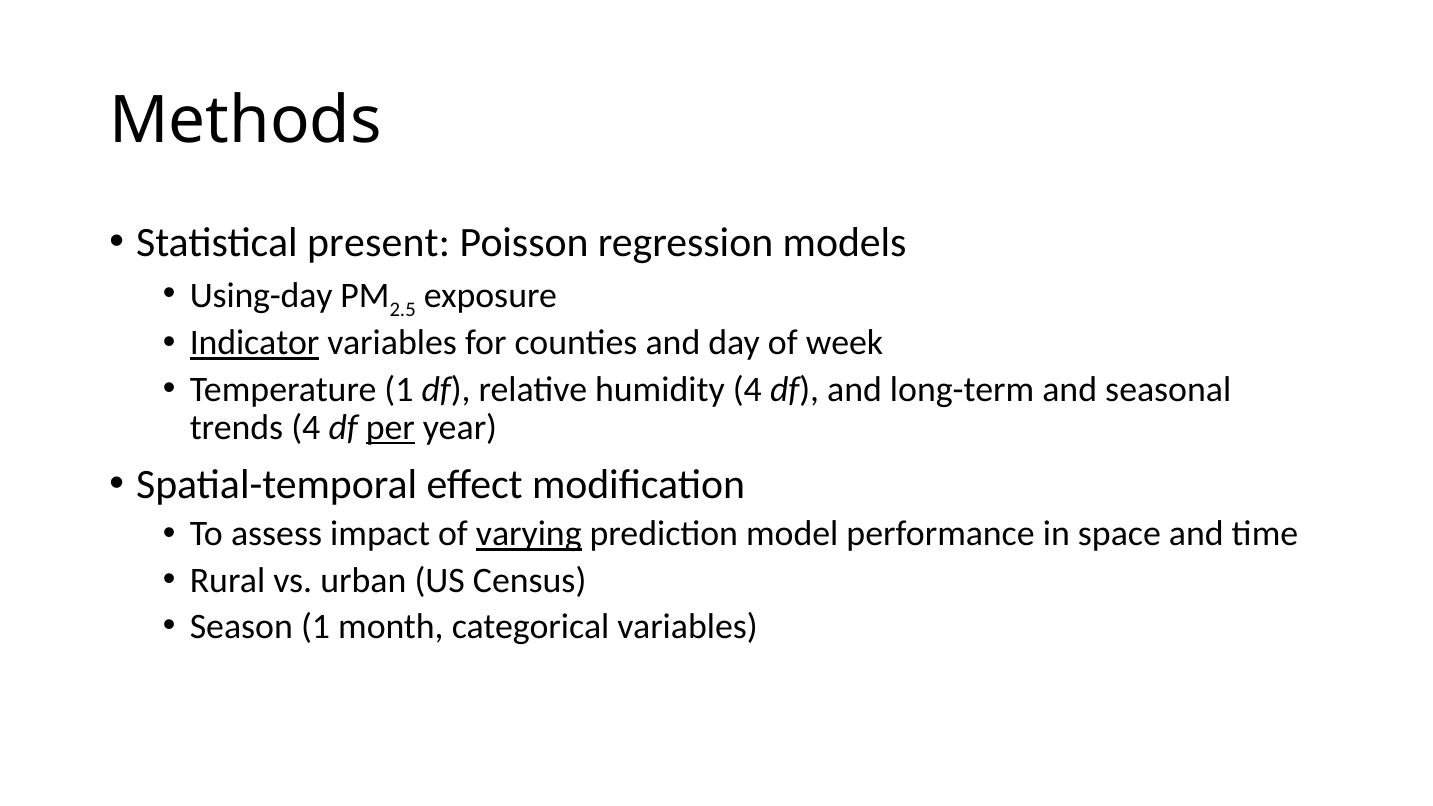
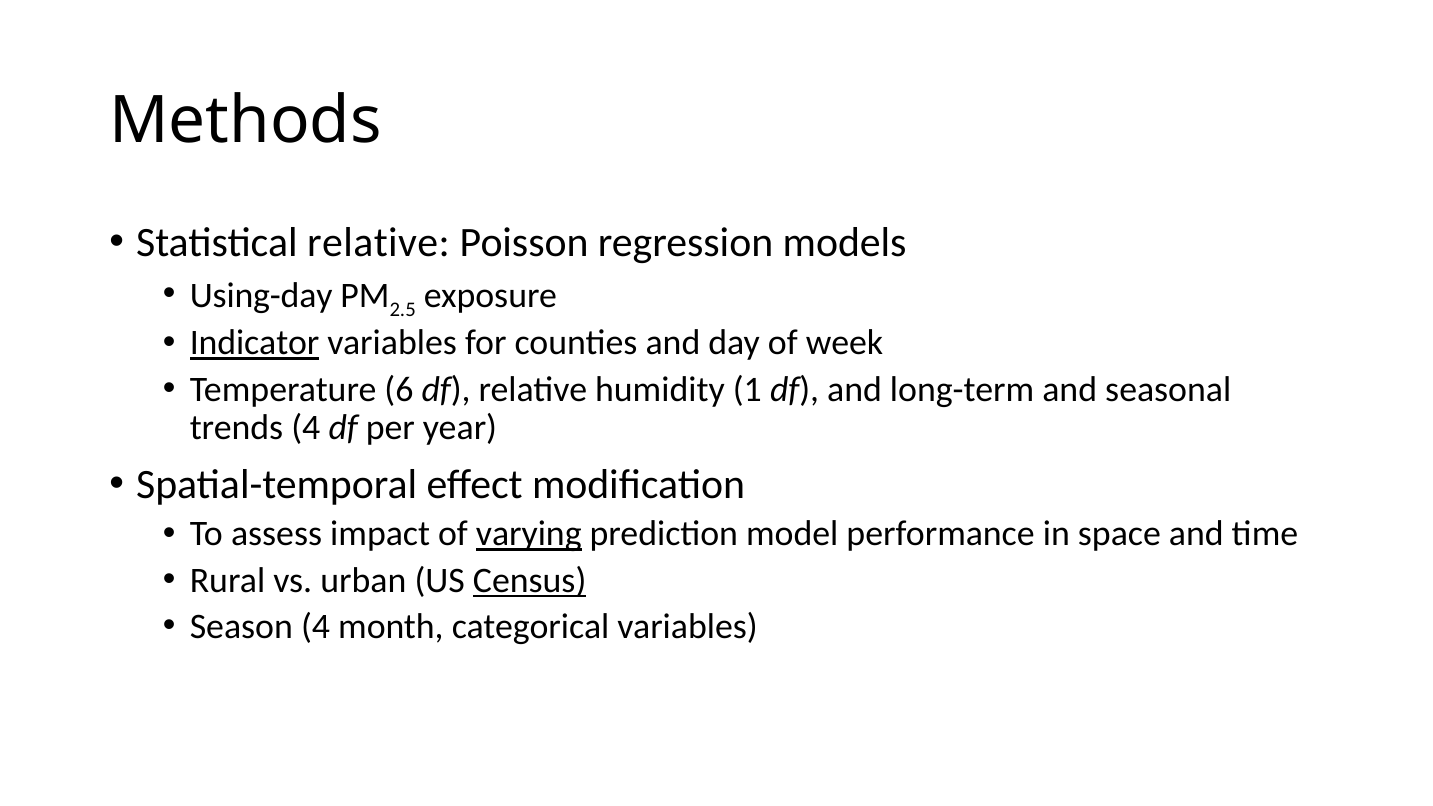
Statistical present: present -> relative
Temperature 1: 1 -> 6
humidity 4: 4 -> 1
per underline: present -> none
Census underline: none -> present
Season 1: 1 -> 4
